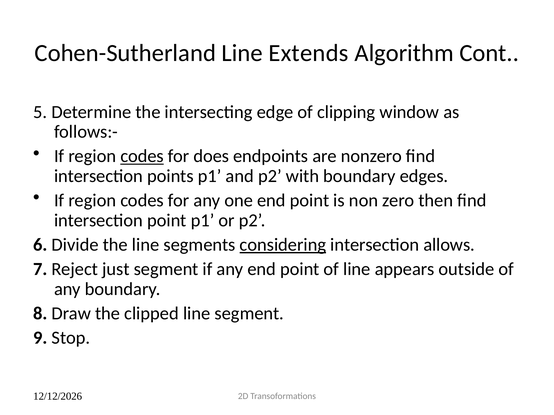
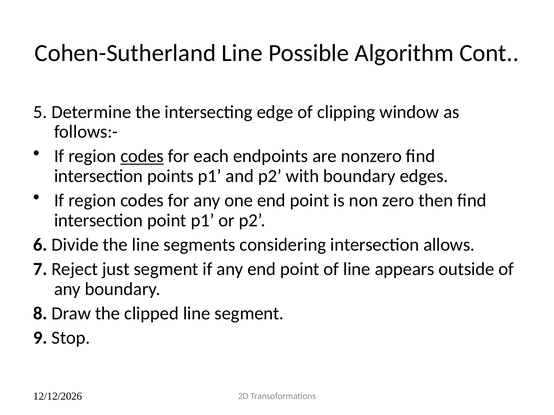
Extends: Extends -> Possible
does: does -> each
considering underline: present -> none
